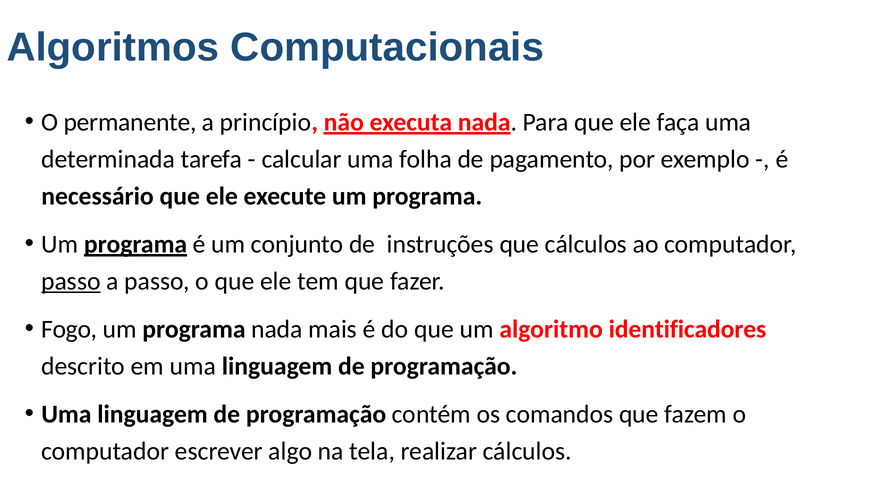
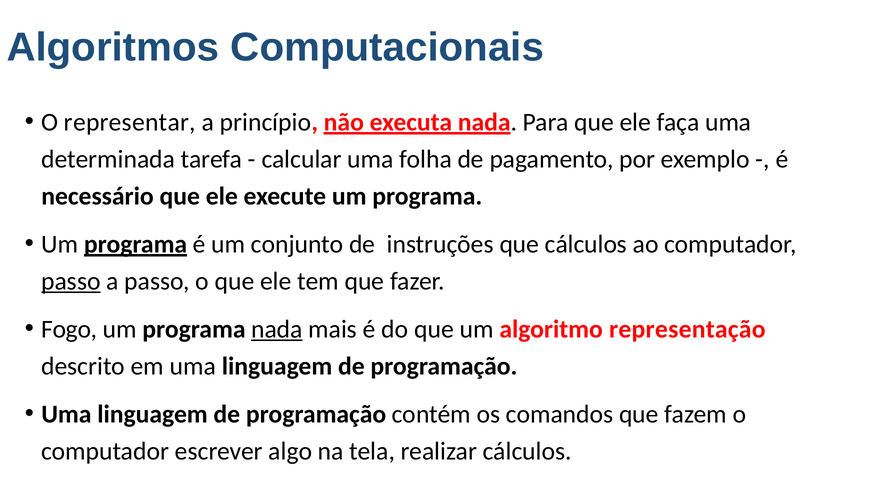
permanente: permanente -> representar
nada at (277, 329) underline: none -> present
identificadores: identificadores -> representação
